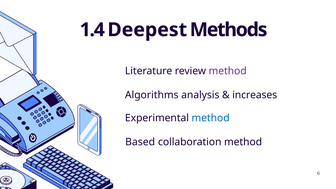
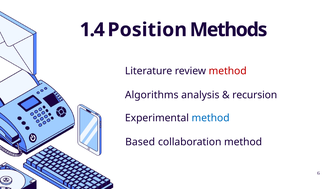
Deepest: Deepest -> Position
method at (228, 71) colour: purple -> red
increases: increases -> recursion
